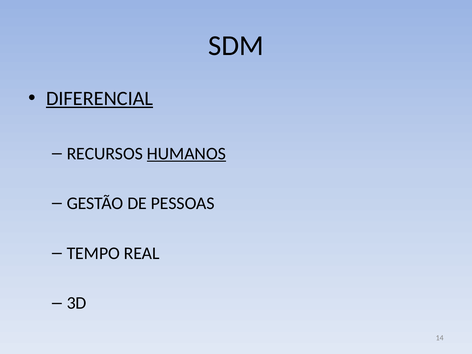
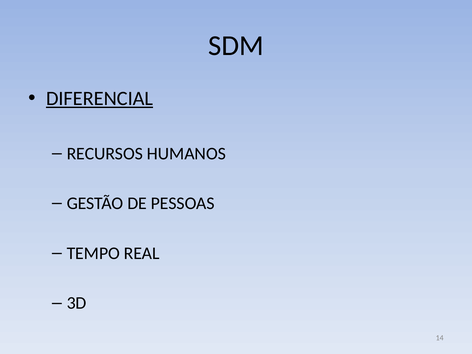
HUMANOS underline: present -> none
